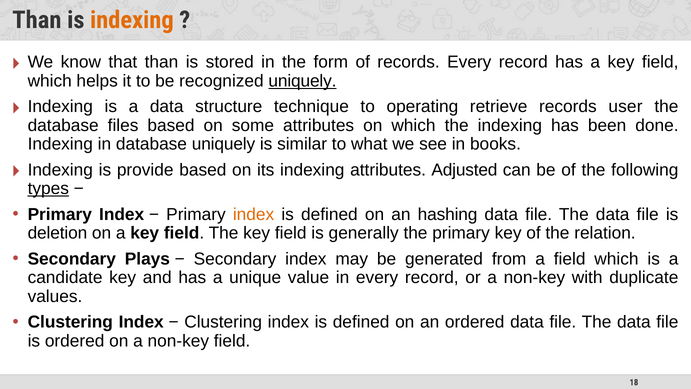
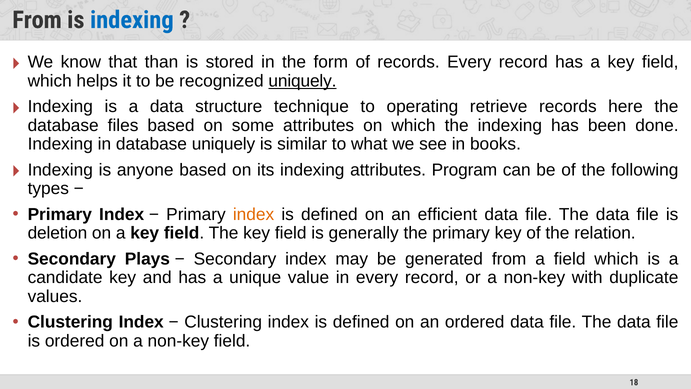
Than at (37, 20): Than -> From
indexing at (132, 20) colour: orange -> blue
user: user -> here
provide: provide -> anyone
Adjusted: Adjusted -> Program
types underline: present -> none
hashing: hashing -> efficient
